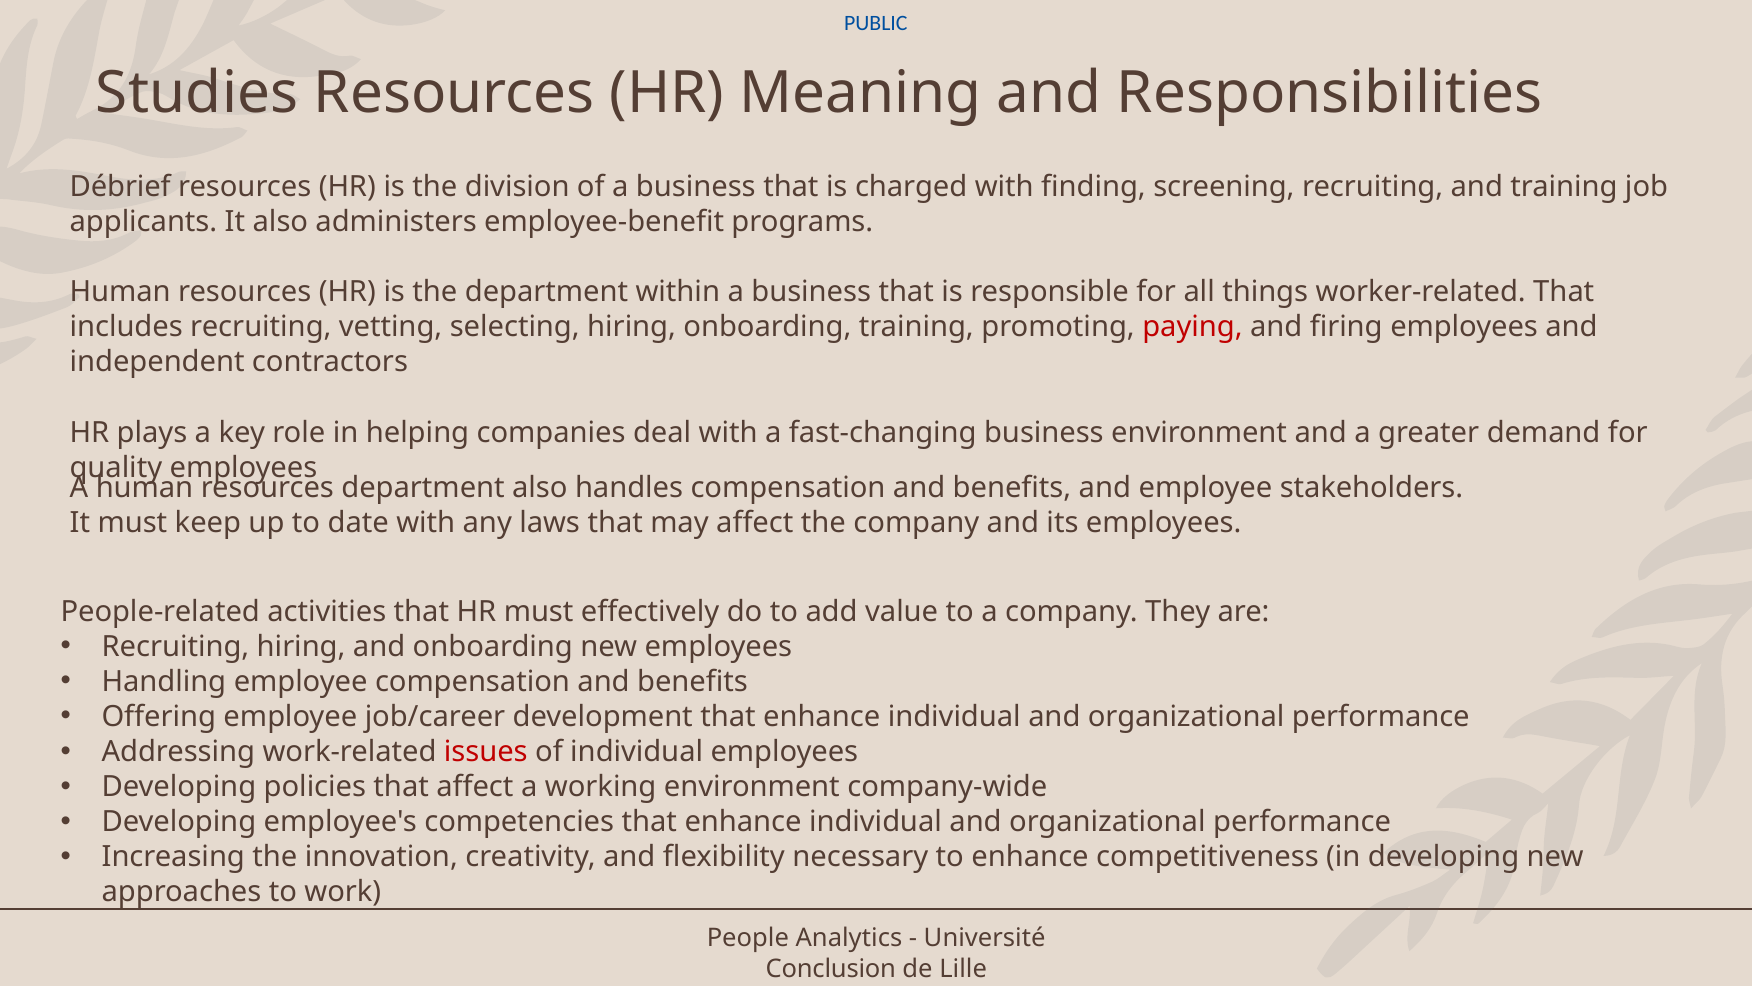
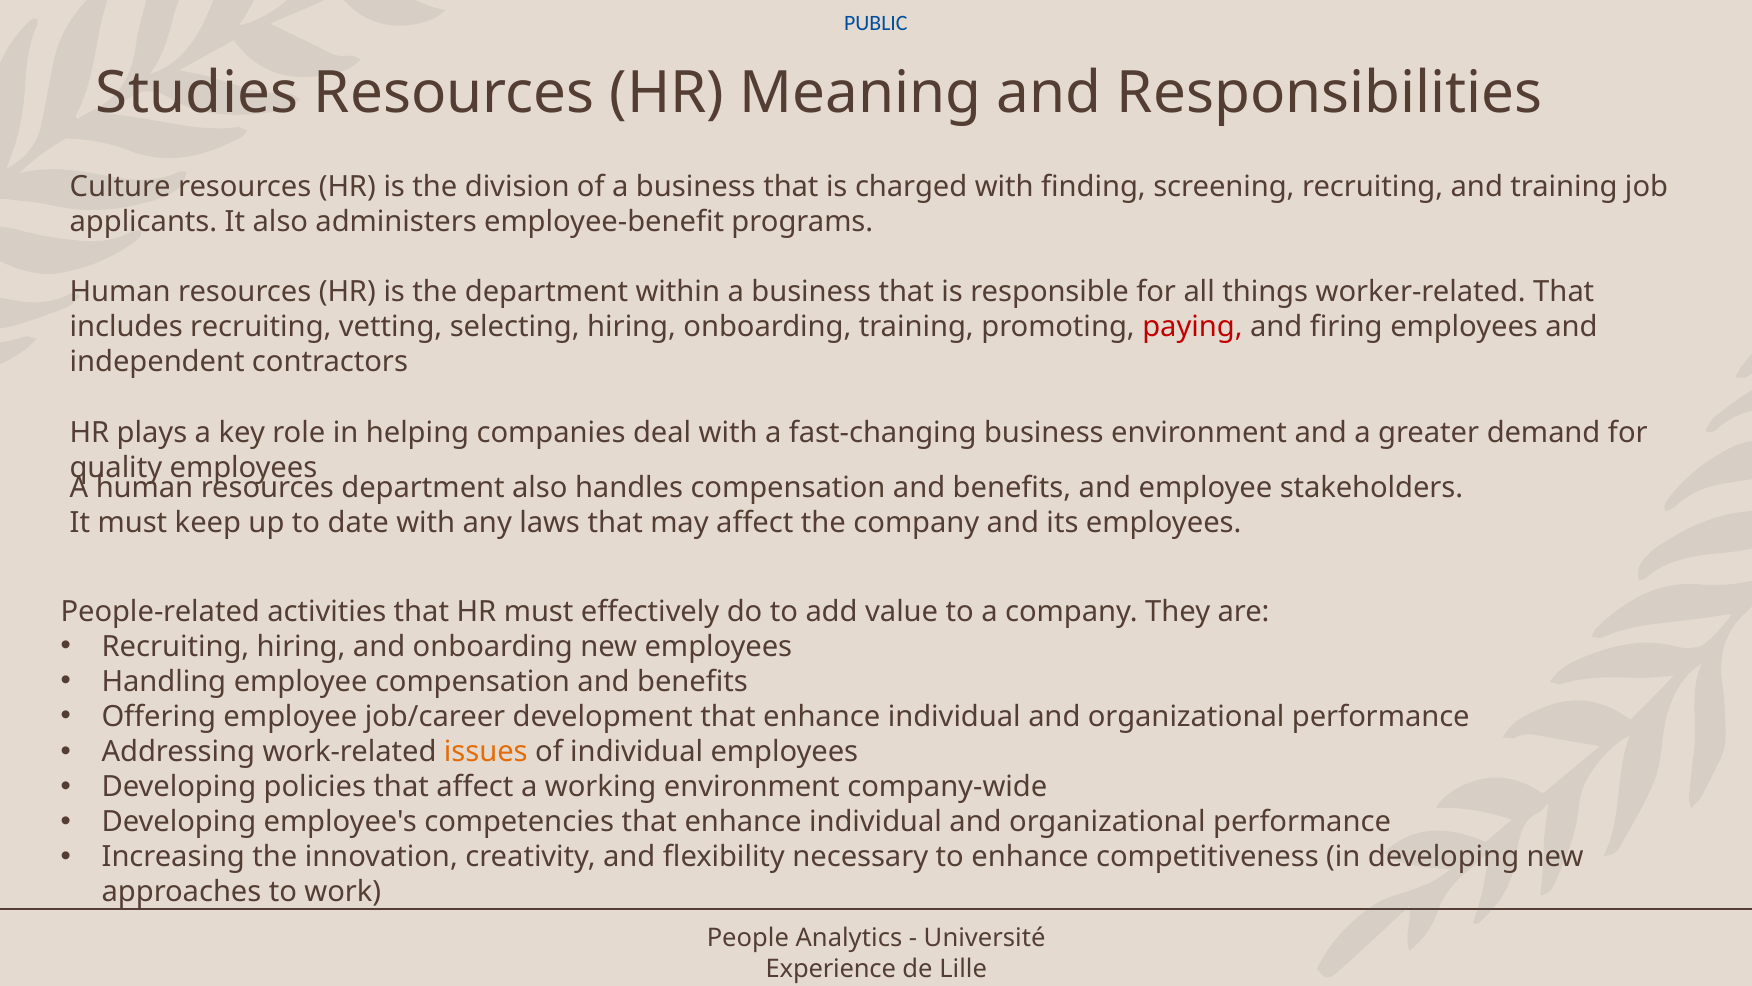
Débrief: Débrief -> Culture
issues colour: red -> orange
Conclusion: Conclusion -> Experience
